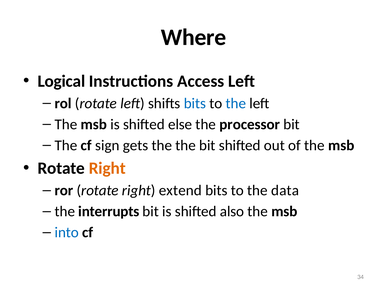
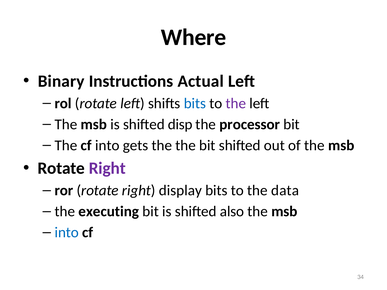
Logical: Logical -> Binary
Access: Access -> Actual
the at (236, 103) colour: blue -> purple
else: else -> disp
cf sign: sign -> into
Right at (107, 168) colour: orange -> purple
extend: extend -> display
interrupts: interrupts -> executing
